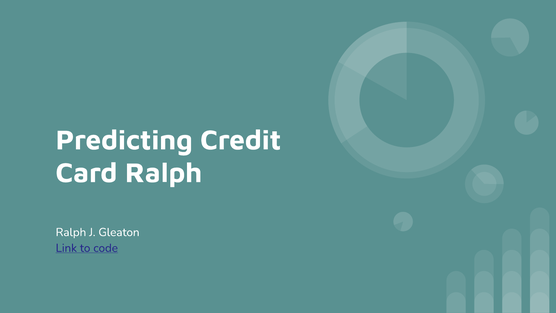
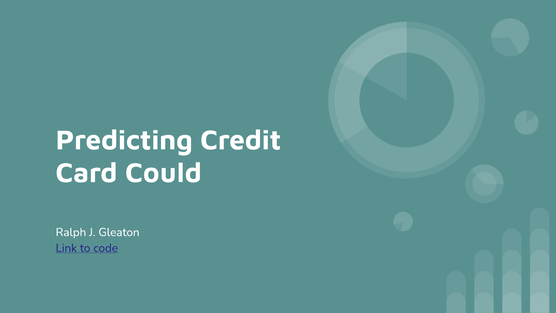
Card Ralph: Ralph -> Could
